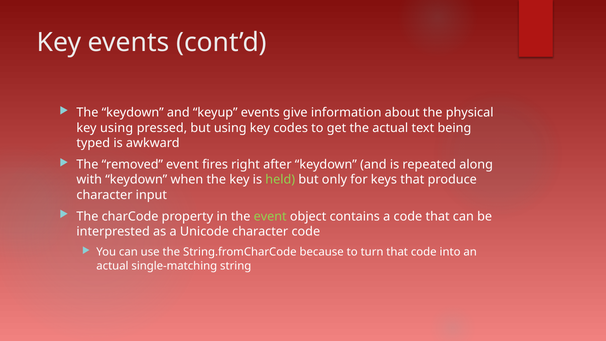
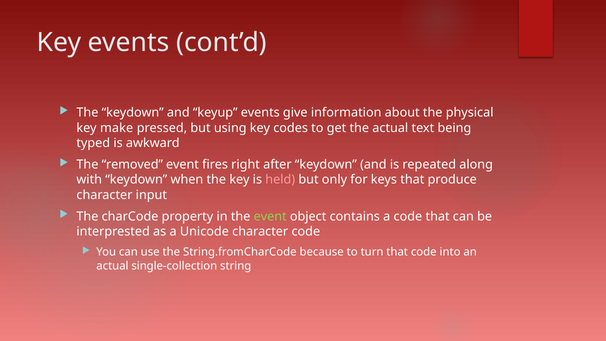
key using: using -> make
held colour: light green -> pink
single-matching: single-matching -> single-collection
